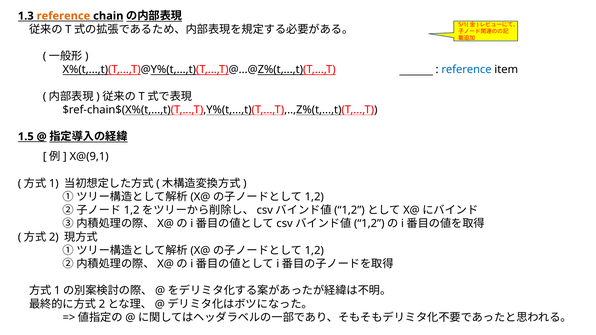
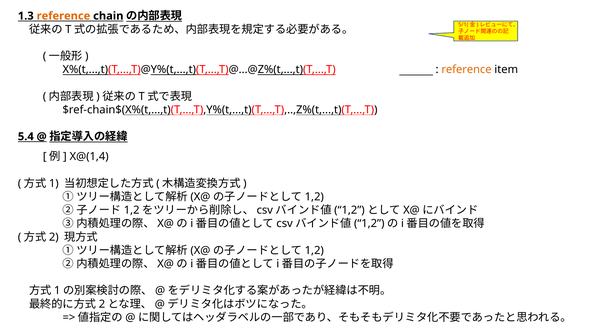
reference at (467, 70) colour: blue -> orange
1.5: 1.5 -> 5.4
X@(9,1: X@(9,1 -> X@(1,4
